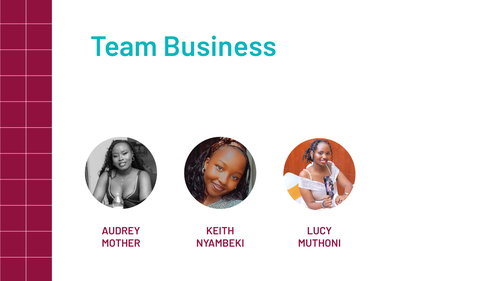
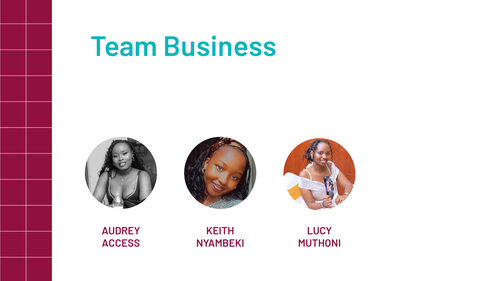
MOTHER: MOTHER -> ACCESS
